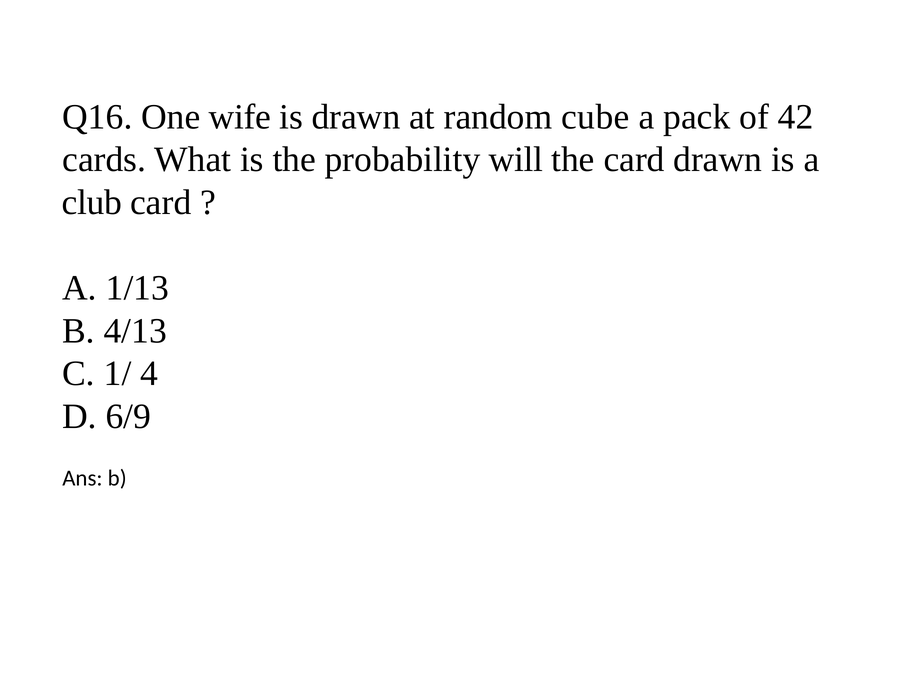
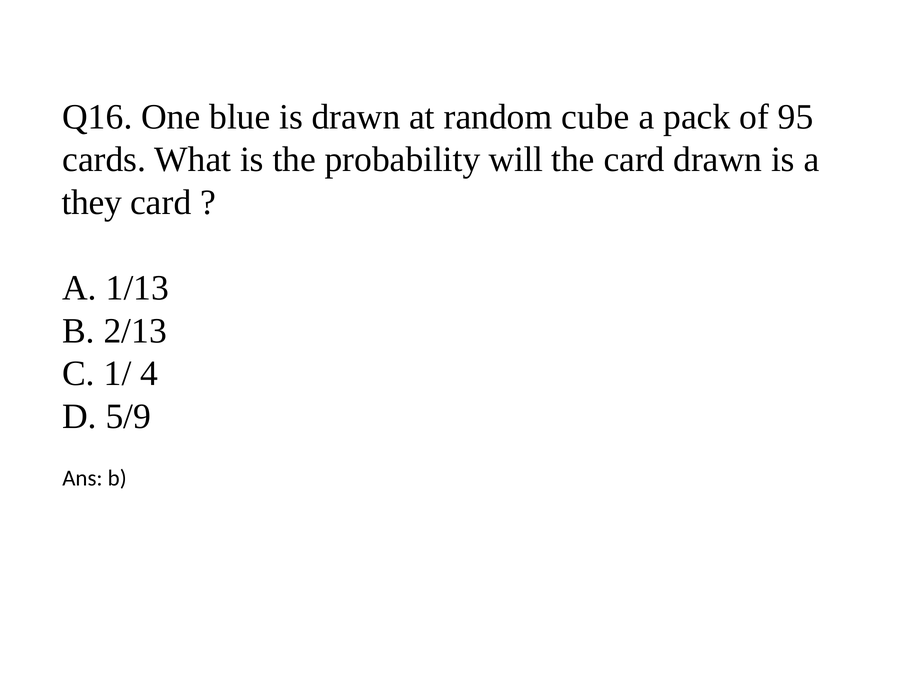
wife: wife -> blue
42: 42 -> 95
club: club -> they
4/13: 4/13 -> 2/13
6/9: 6/9 -> 5/9
